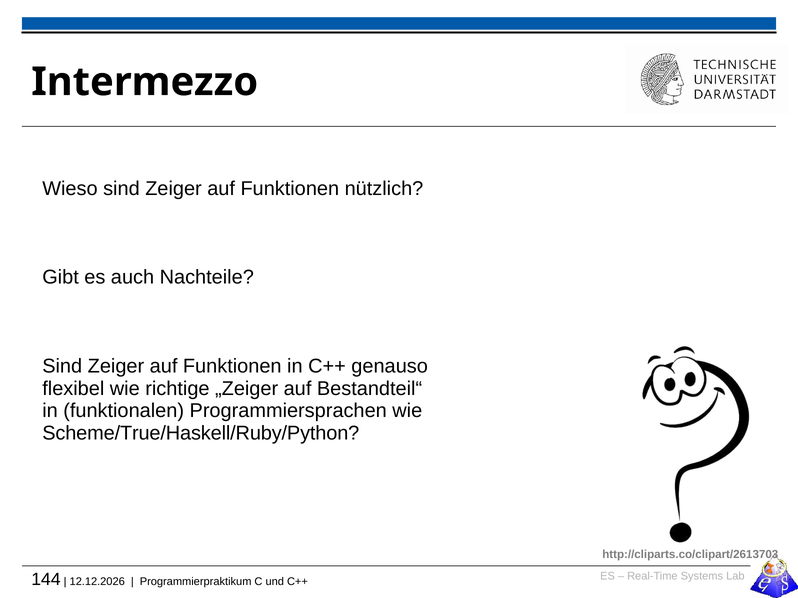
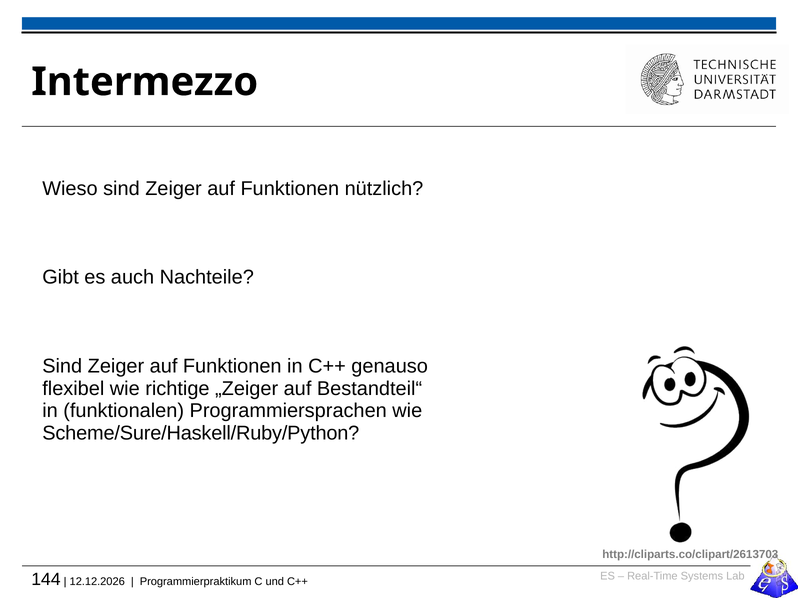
Scheme/True/Haskell/Ruby/Python: Scheme/True/Haskell/Ruby/Python -> Scheme/Sure/Haskell/Ruby/Python
